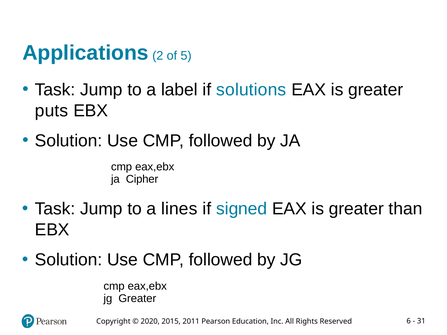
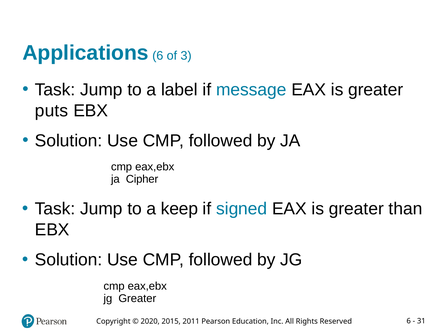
Applications 2: 2 -> 6
5: 5 -> 3
solutions: solutions -> message
lines: lines -> keep
